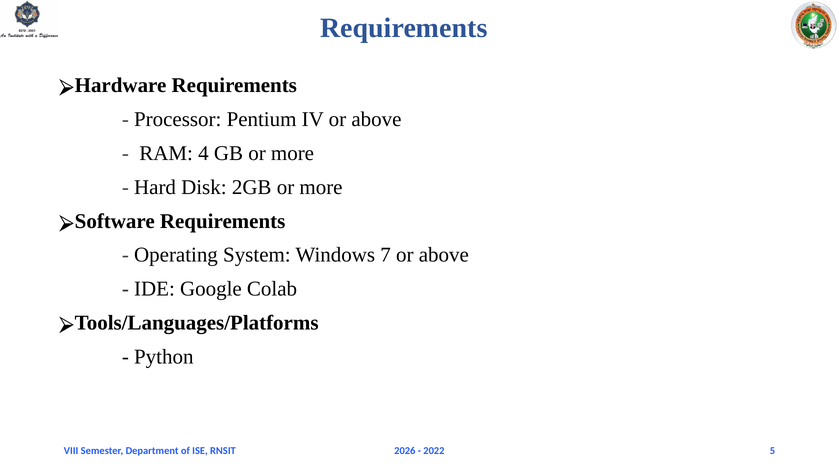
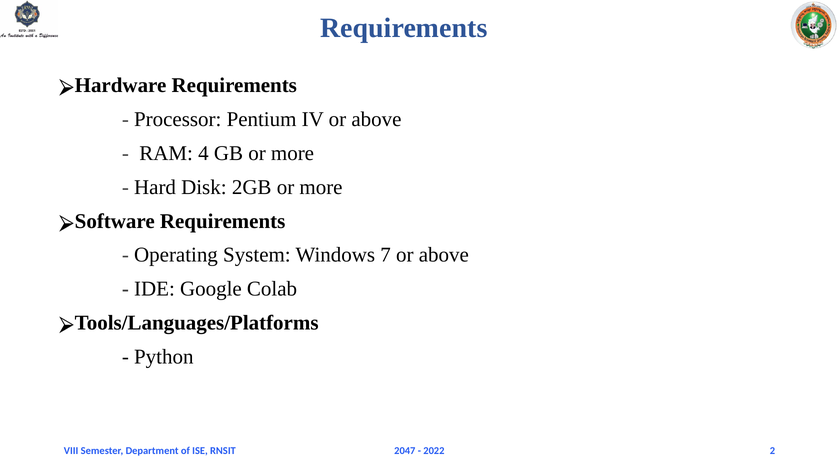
2026: 2026 -> 2047
5: 5 -> 2
